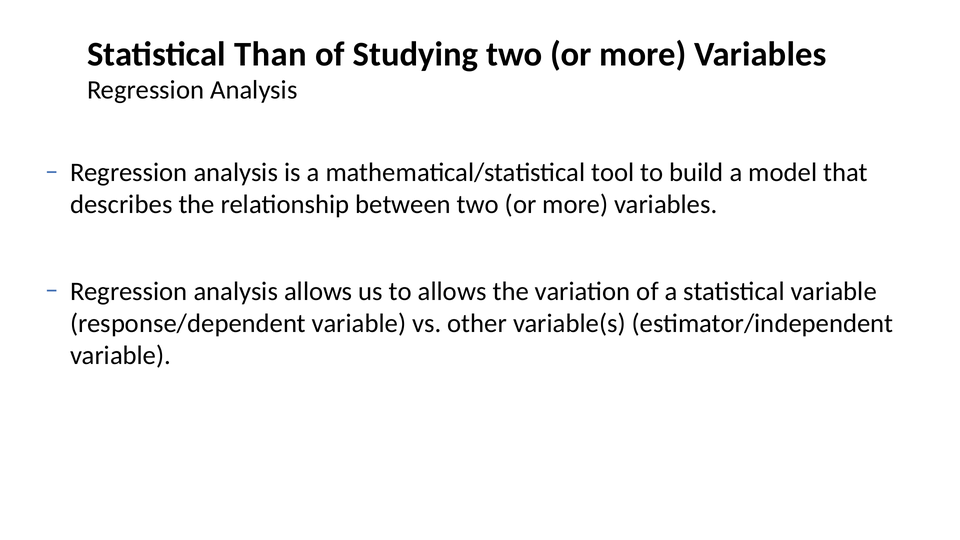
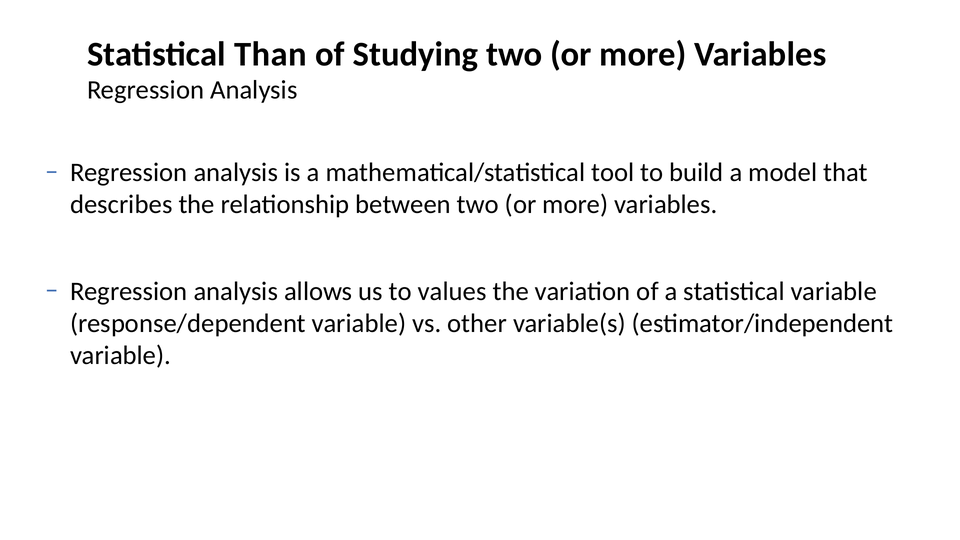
to allows: allows -> values
